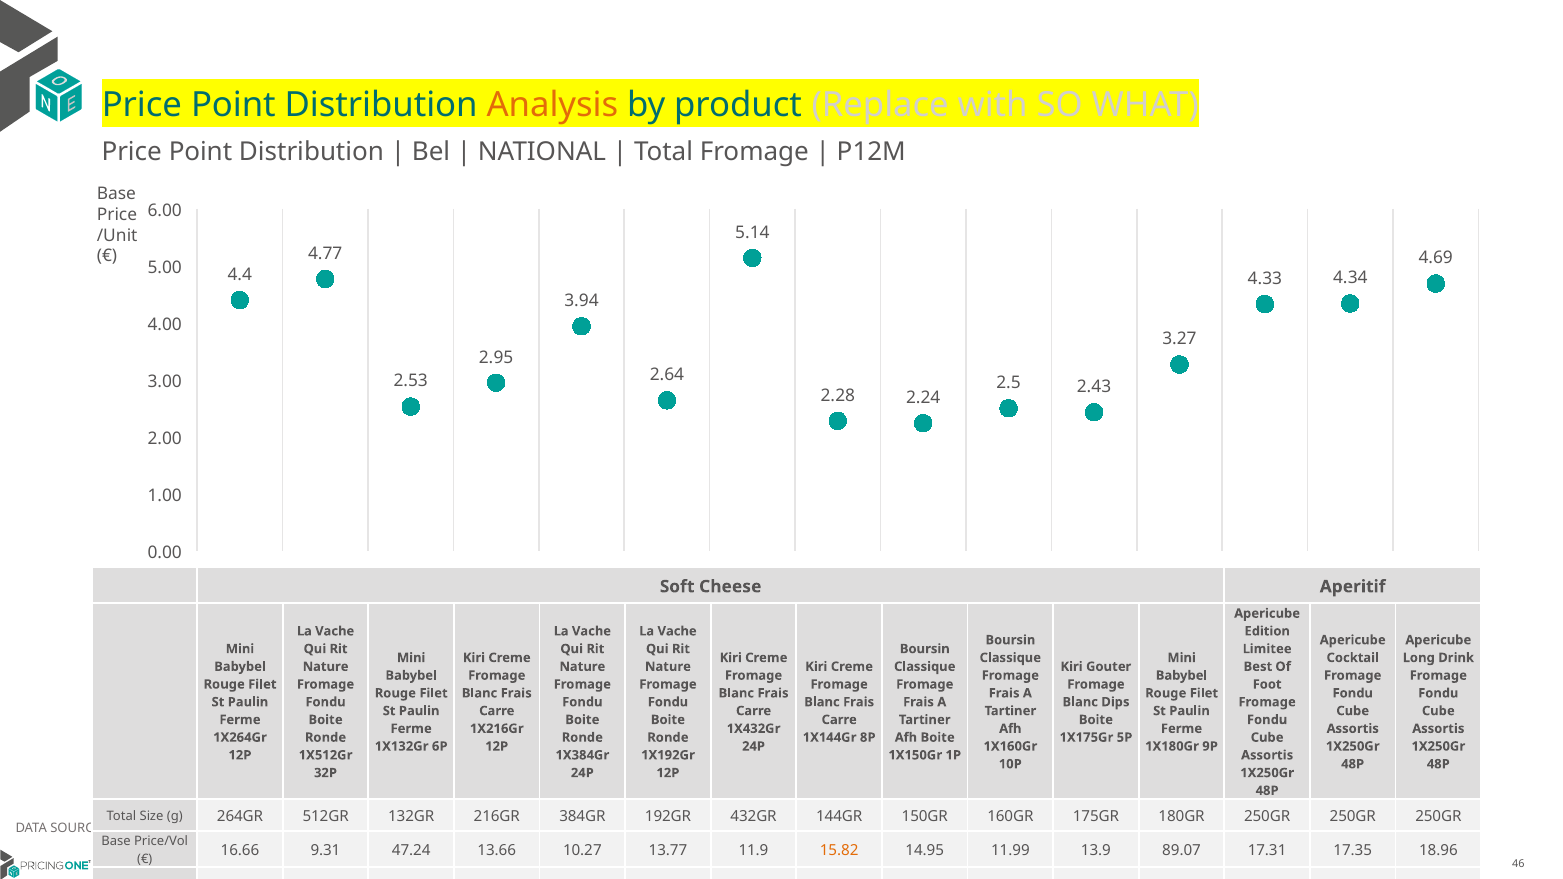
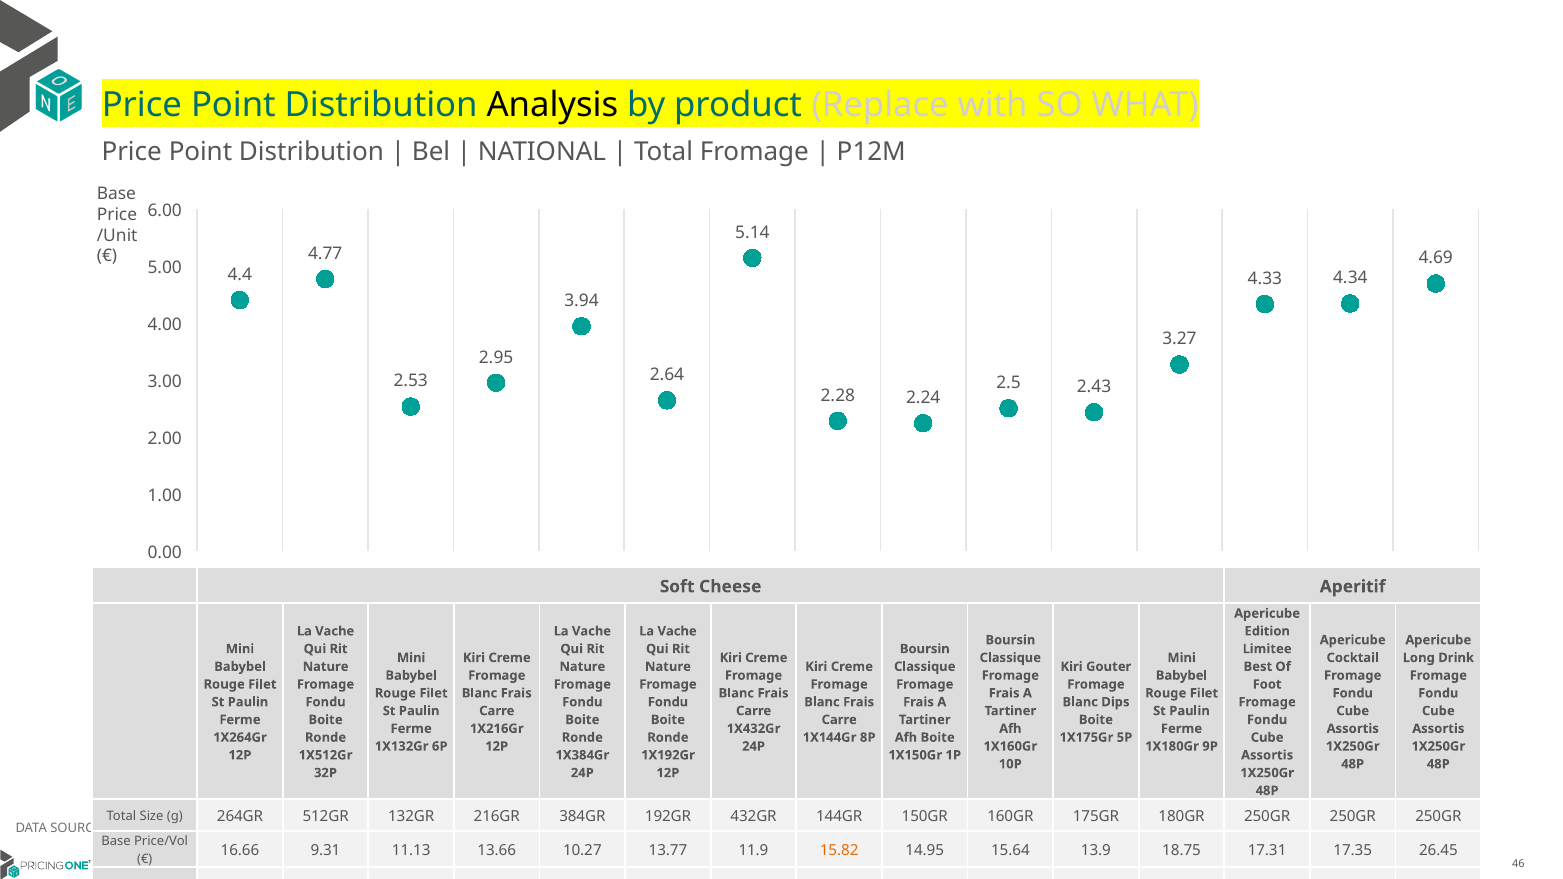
Analysis colour: orange -> black
47.24: 47.24 -> 11.13
11.99: 11.99 -> 15.64
89.07: 89.07 -> 18.75
18.96: 18.96 -> 26.45
